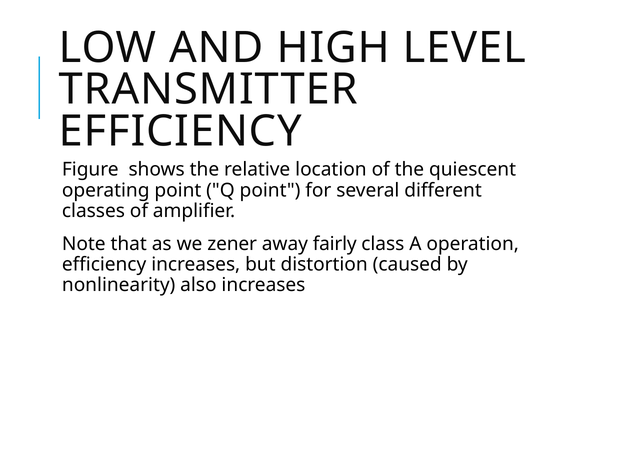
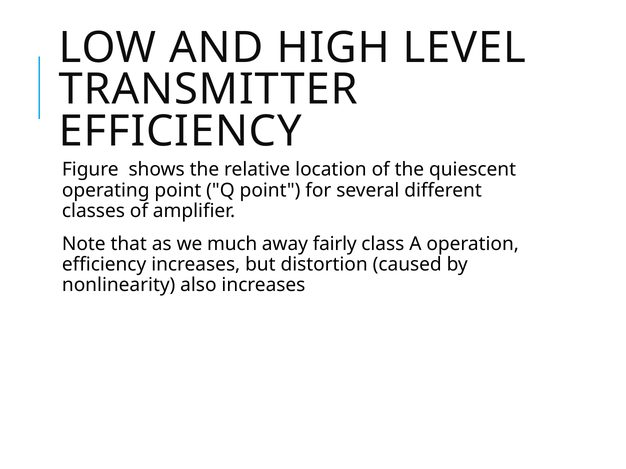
zener: zener -> much
